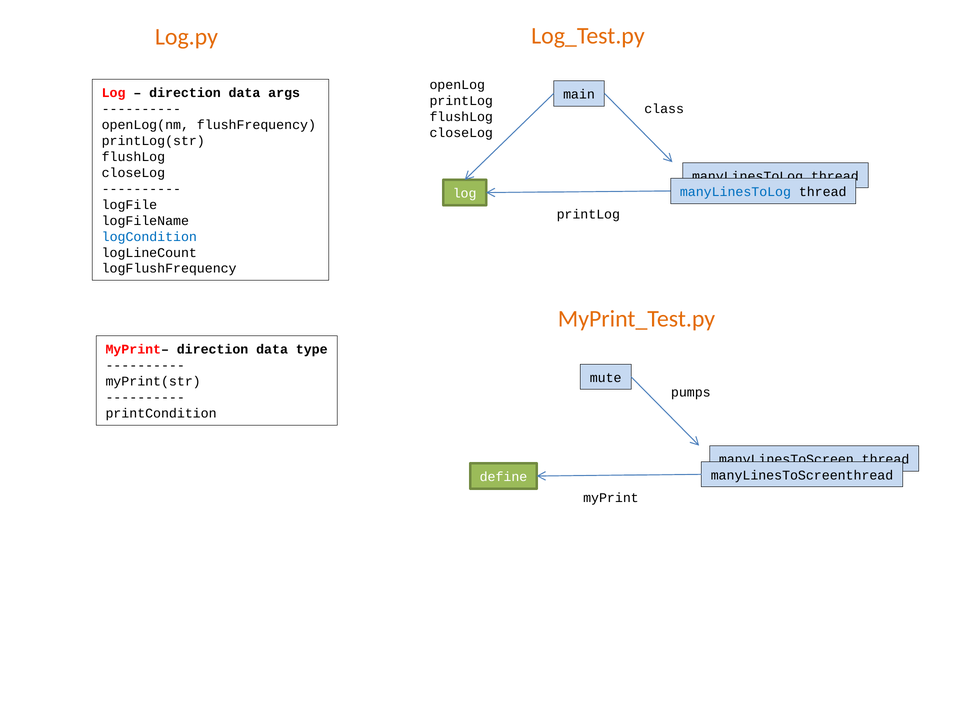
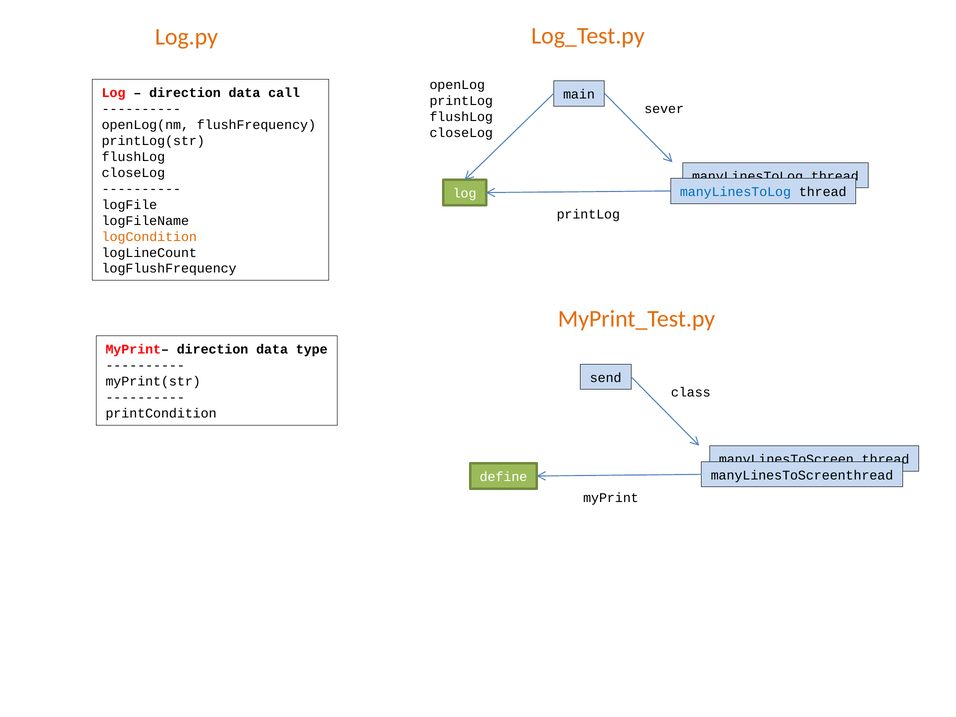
args: args -> call
class: class -> sever
logCondition colour: blue -> orange
mute: mute -> send
pumps: pumps -> class
